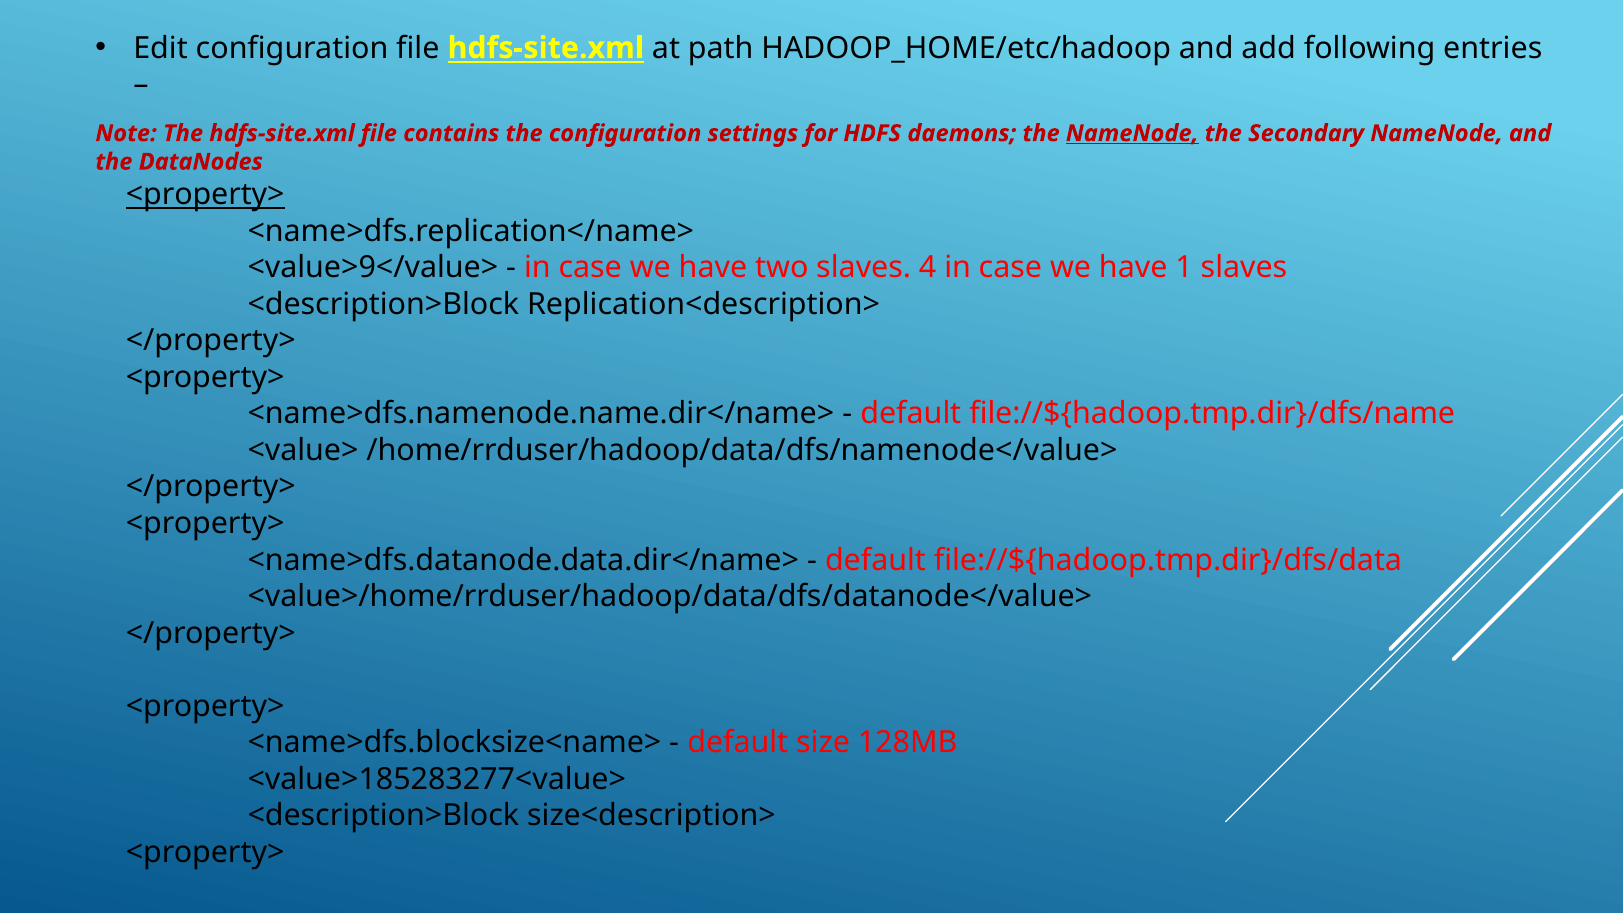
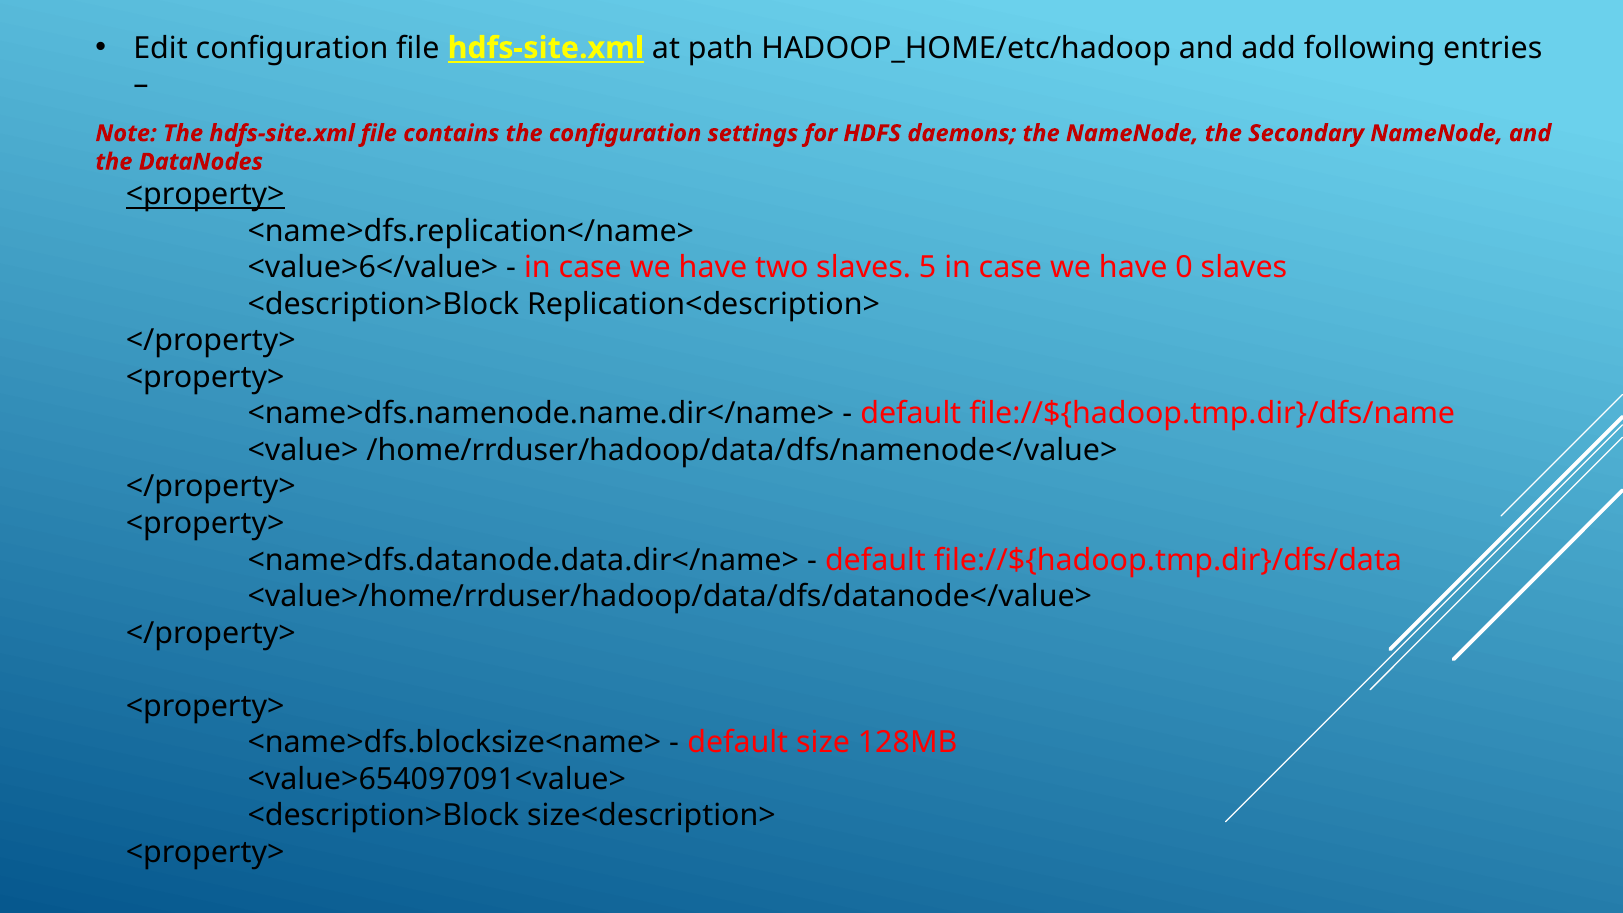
NameNode at (1132, 133) underline: present -> none
<value>9</value>: <value>9</value> -> <value>6</value>
4: 4 -> 5
1: 1 -> 0
<value>185283277<value>: <value>185283277<value> -> <value>654097091<value>
